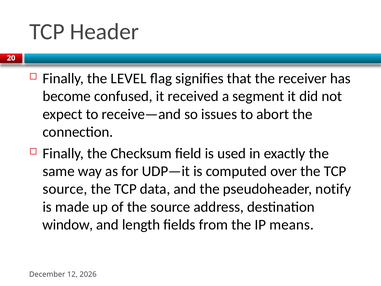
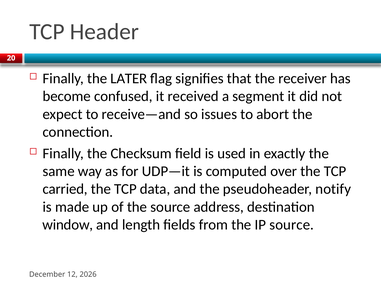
LEVEL: LEVEL -> LATER
source at (65, 189): source -> carried
IP means: means -> source
